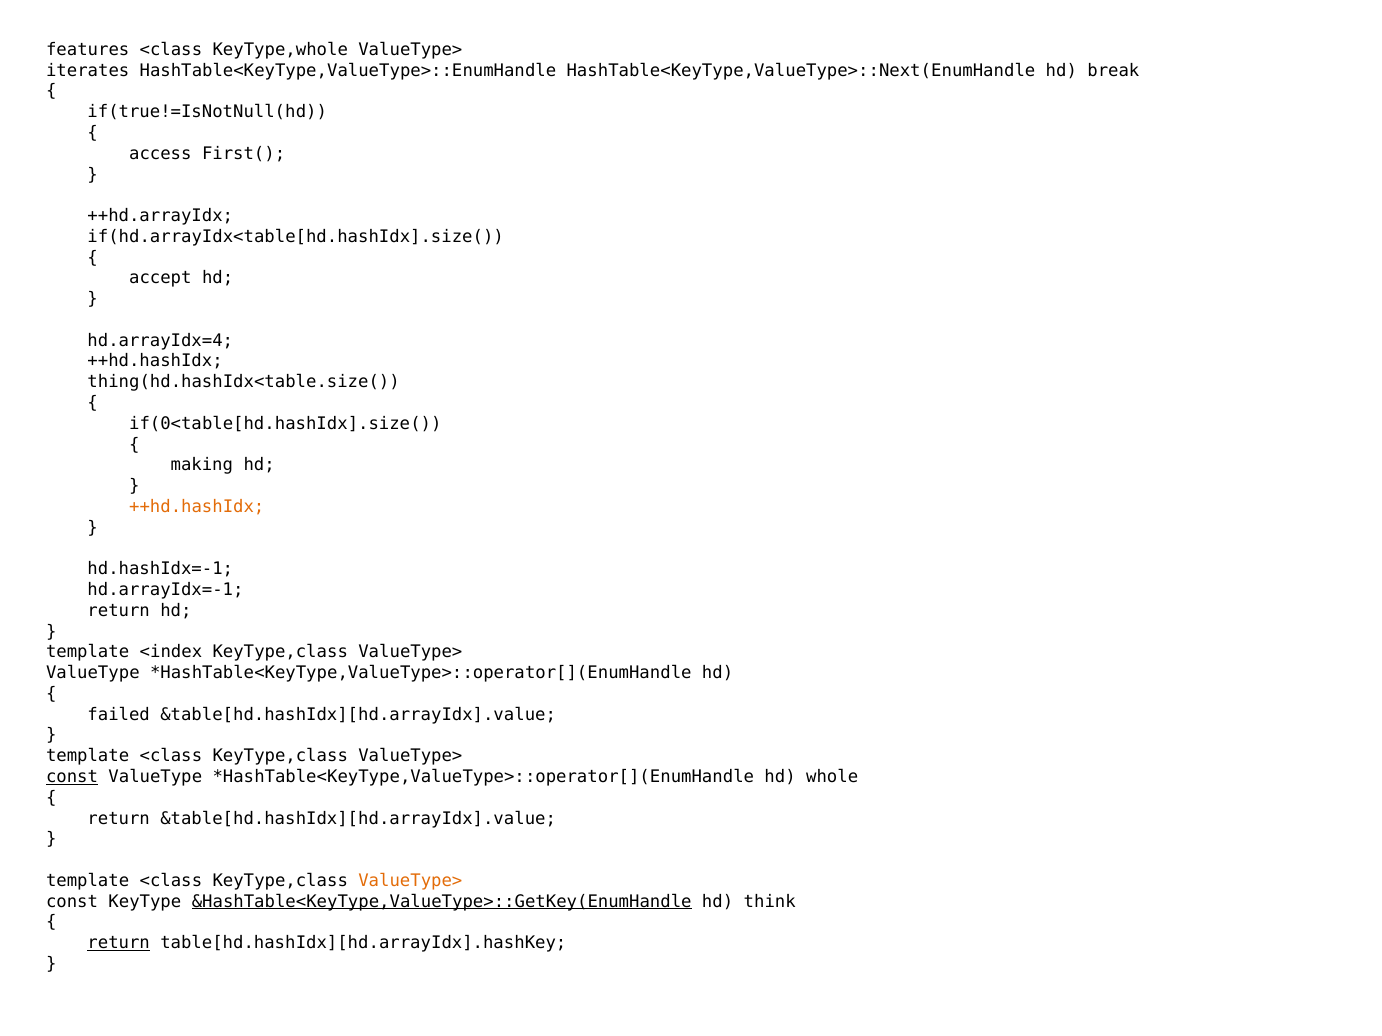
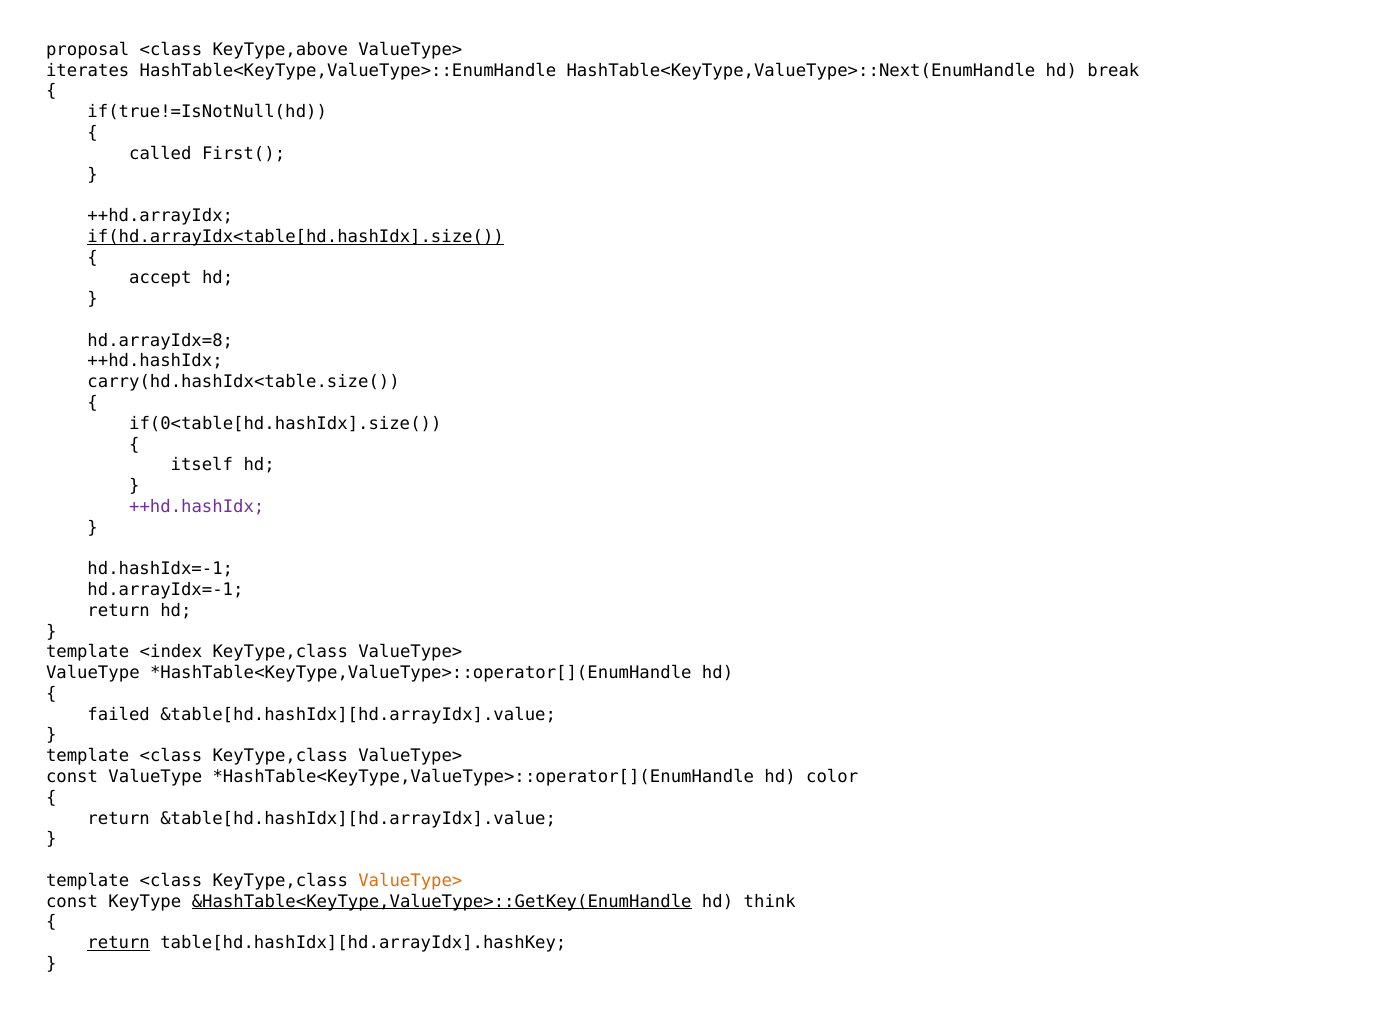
features: features -> proposal
KeyType,whole: KeyType,whole -> KeyType,above
access: access -> called
if(hd.arrayIdx<table[hd.hashIdx].size( underline: none -> present
hd.arrayIdx=4: hd.arrayIdx=4 -> hd.arrayIdx=8
thing(hd.hashIdx<table.size(: thing(hd.hashIdx<table.size( -> carry(hd.hashIdx<table.size(
making: making -> itself
++hd.hashIdx at (197, 507) colour: orange -> purple
const at (72, 777) underline: present -> none
whole: whole -> color
